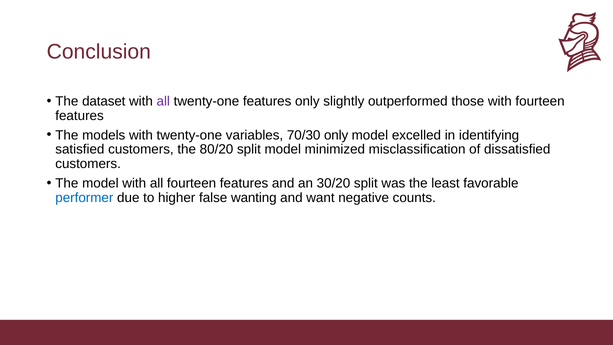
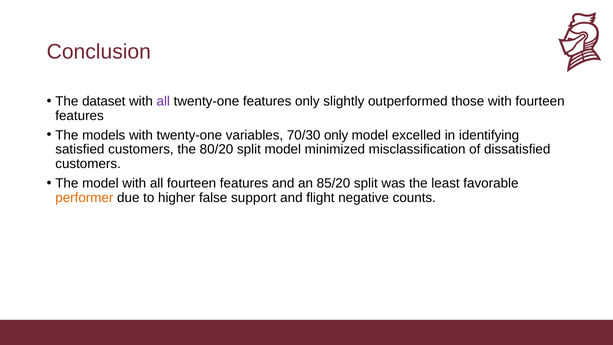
30/20: 30/20 -> 85/20
performer colour: blue -> orange
wanting: wanting -> support
want: want -> flight
